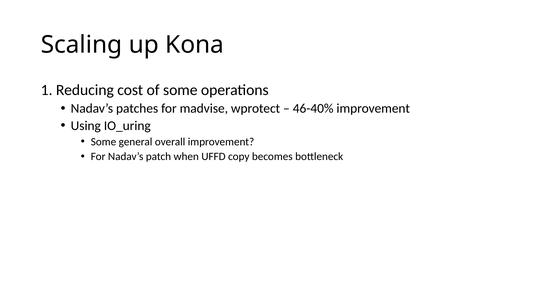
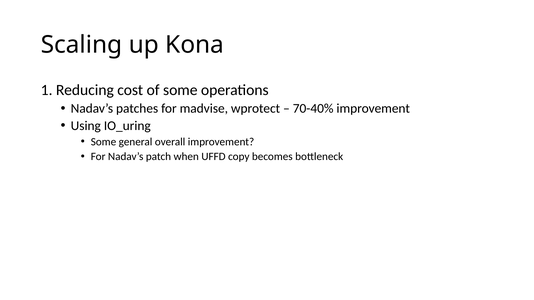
46-40%: 46-40% -> 70-40%
